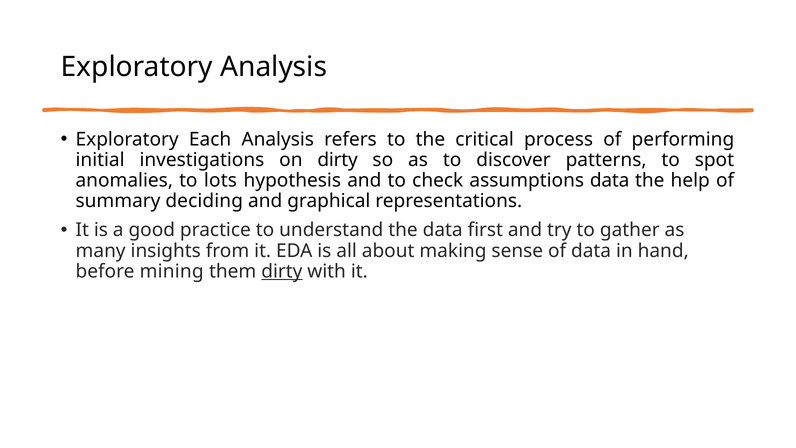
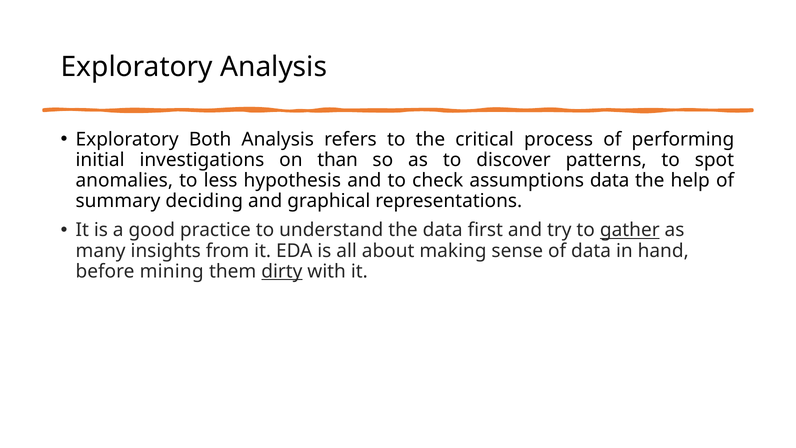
Each: Each -> Both
on dirty: dirty -> than
lots: lots -> less
gather underline: none -> present
